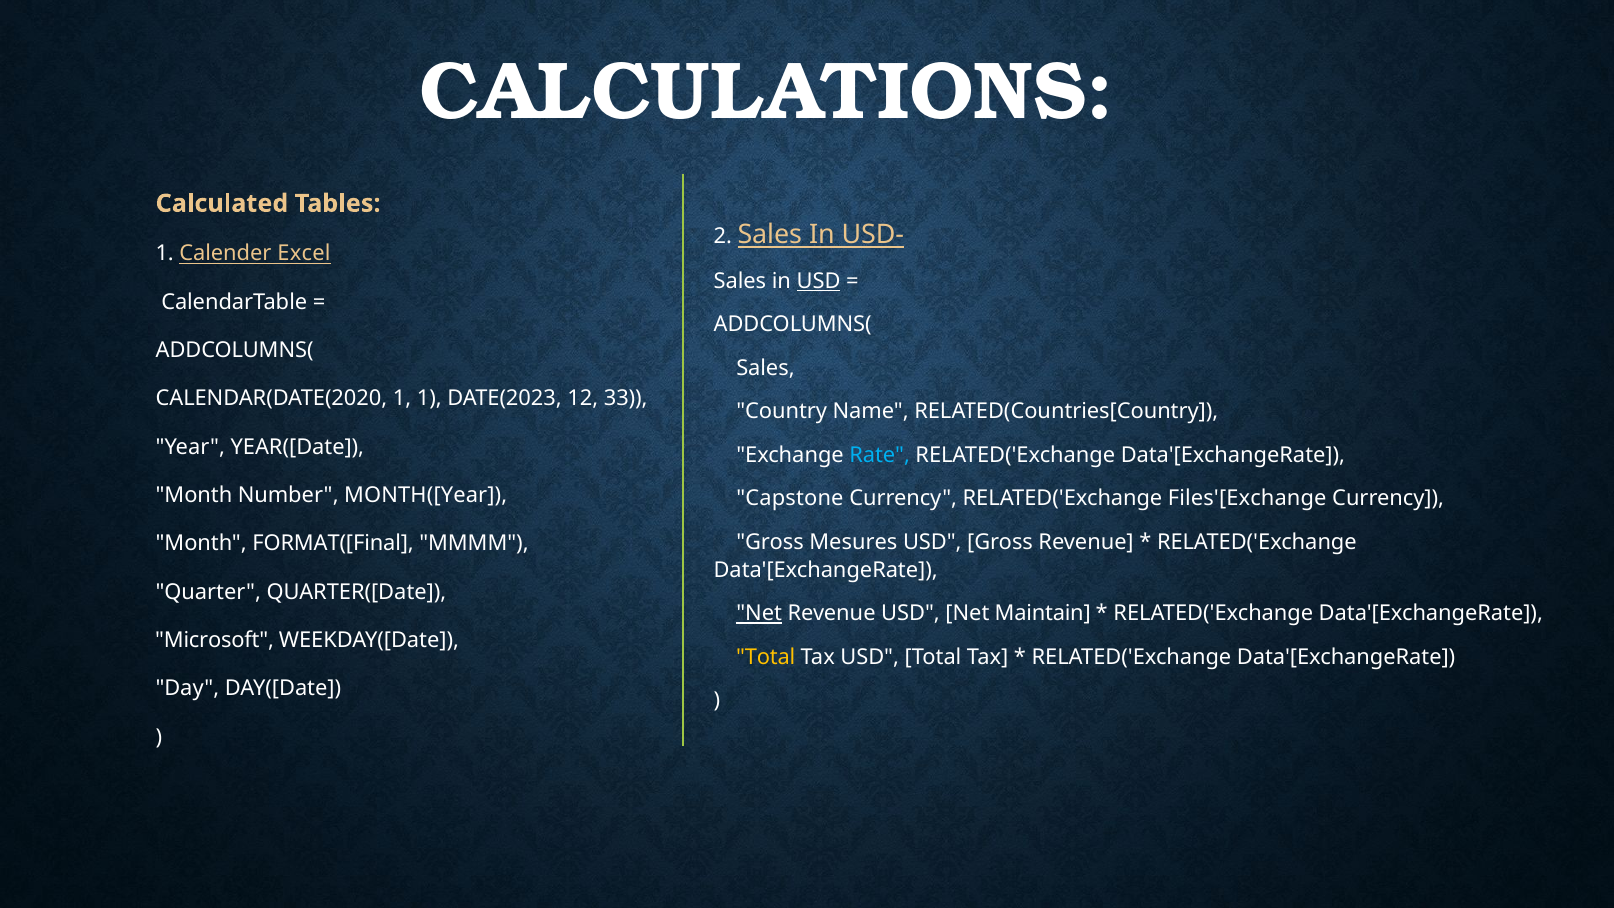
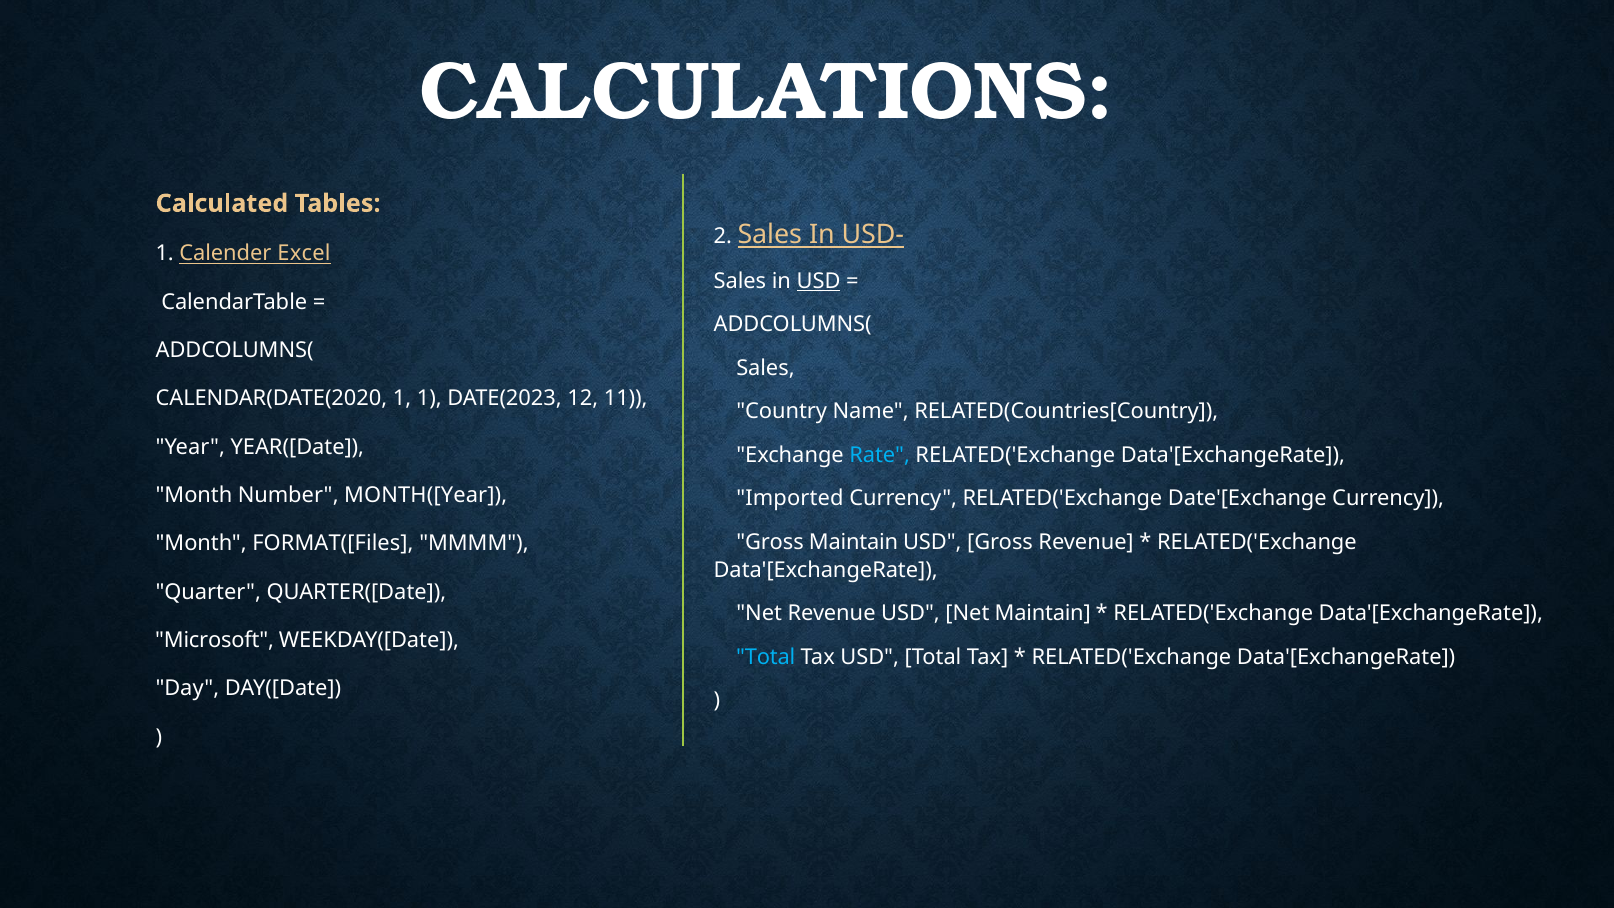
33: 33 -> 11
Capstone: Capstone -> Imported
Files'[Exchange: Files'[Exchange -> Date'[Exchange
Gross Mesures: Mesures -> Maintain
FORMAT([Final: FORMAT([Final -> FORMAT([Files
Net at (759, 614) underline: present -> none
Total at (766, 657) colour: yellow -> light blue
